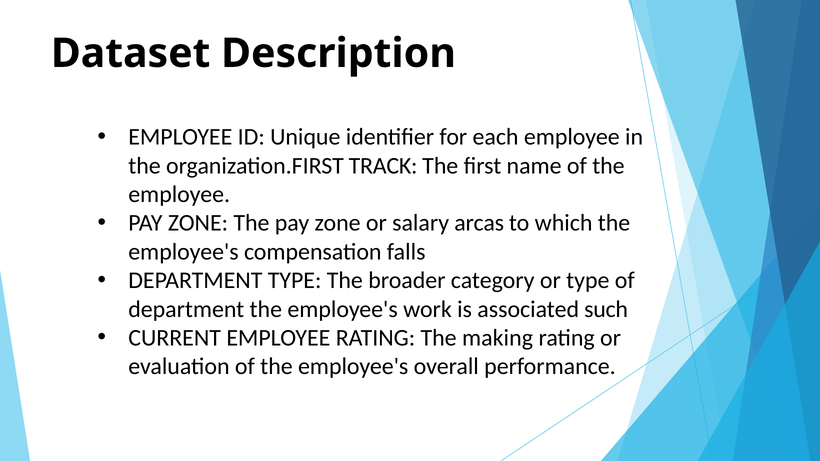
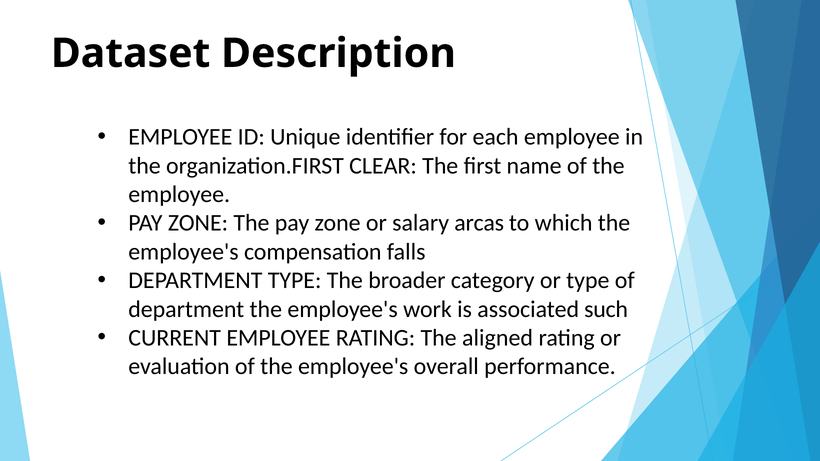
TRACK: TRACK -> CLEAR
making: making -> aligned
